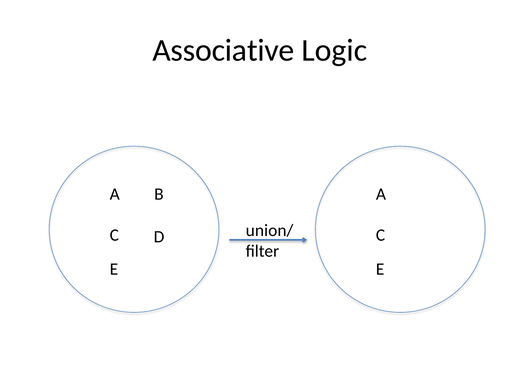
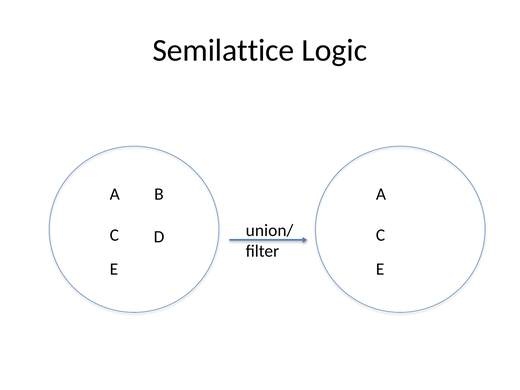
Associative: Associative -> Semilattice
